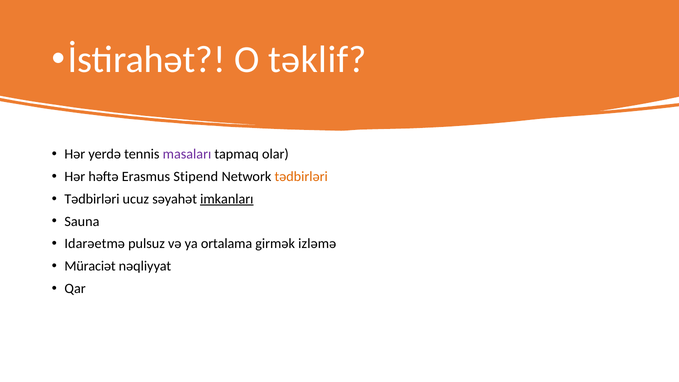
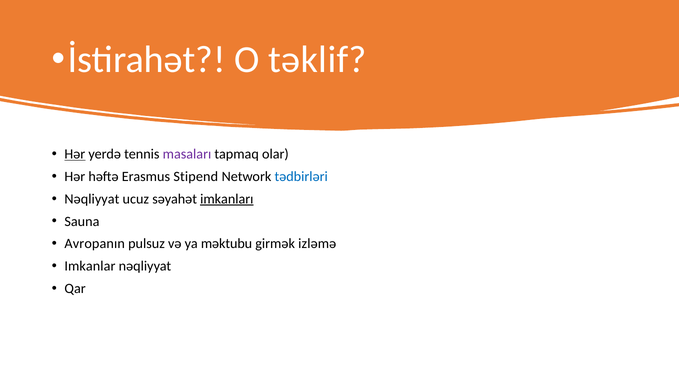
Hər at (75, 154) underline: none -> present
tədbirləri at (301, 177) colour: orange -> blue
Tədbirləri at (92, 199): Tədbirləri -> Nəqliyyat
Idarəetmə: Idarəetmə -> Avropanın
ortalama: ortalama -> məktubu
Müraciət: Müraciət -> Imkanlar
